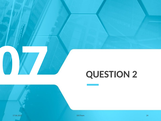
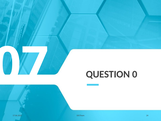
2: 2 -> 0
